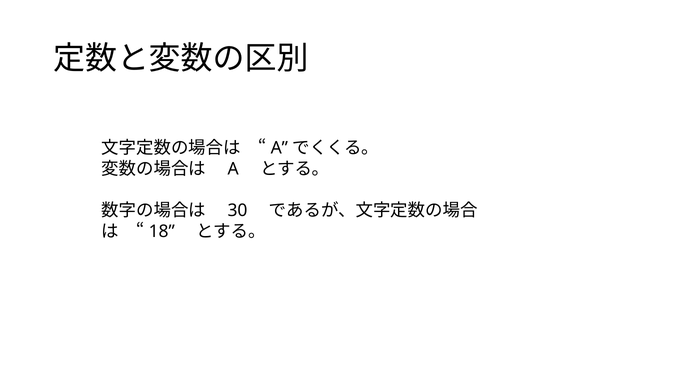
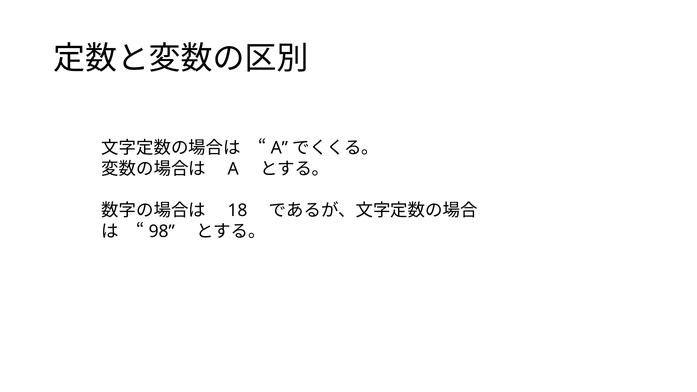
30: 30 -> 18
18: 18 -> 98
